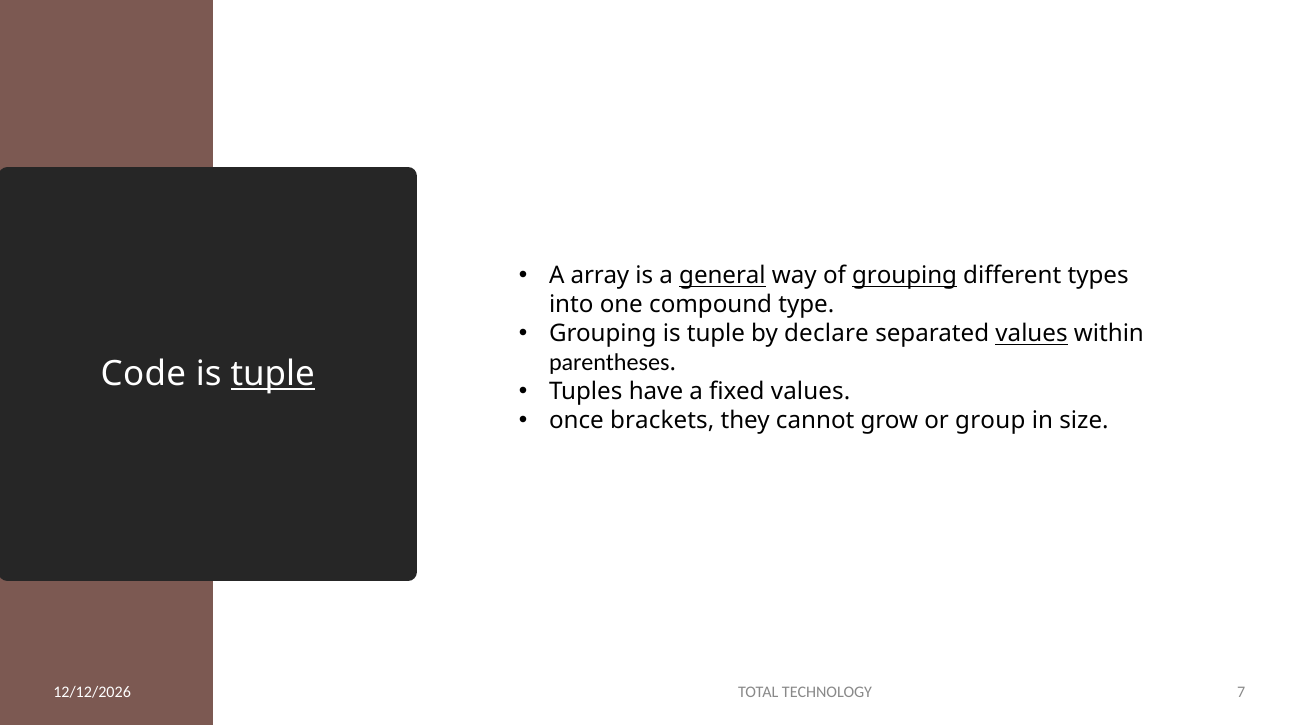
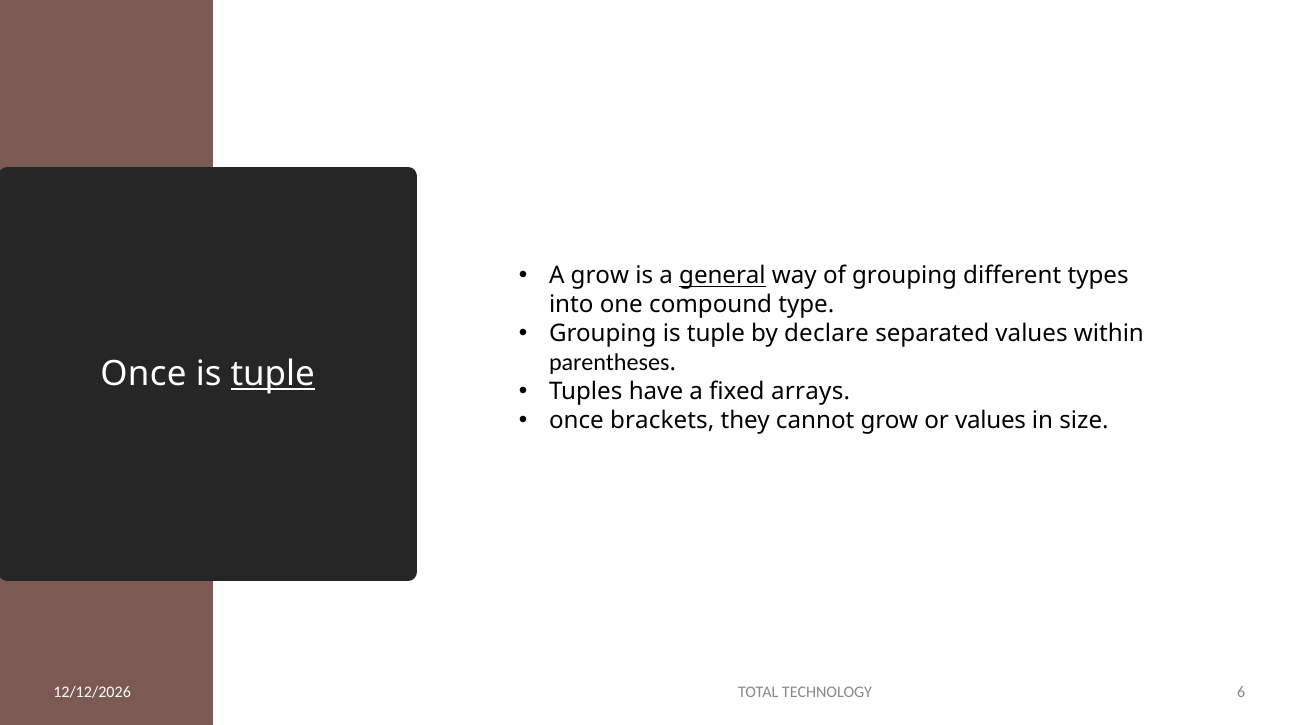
A array: array -> grow
grouping at (905, 276) underline: present -> none
values at (1032, 334) underline: present -> none
Code at (143, 374): Code -> Once
fixed values: values -> arrays
or group: group -> values
7: 7 -> 6
